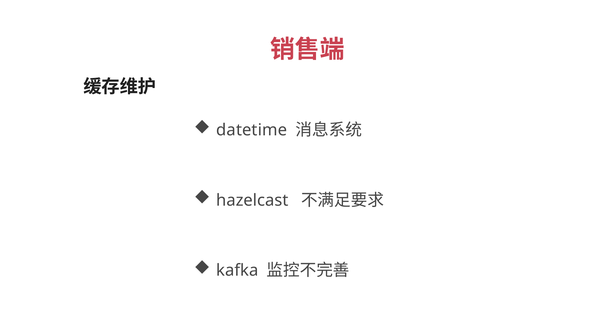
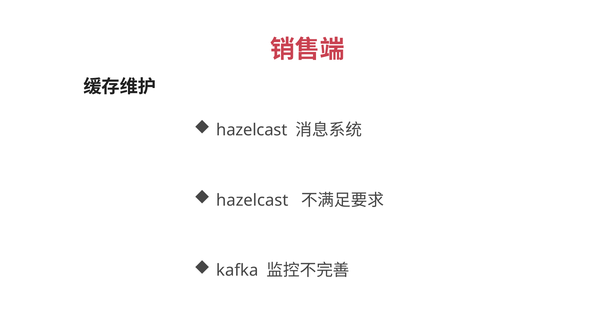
datetime at (252, 130): datetime -> hazelcast
